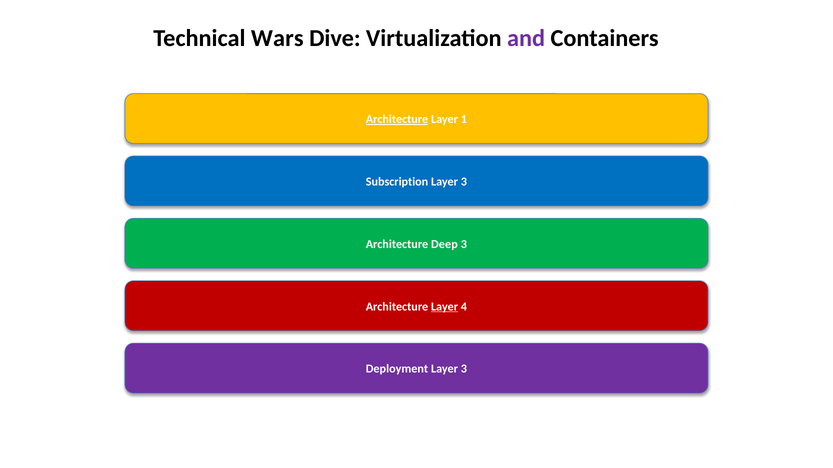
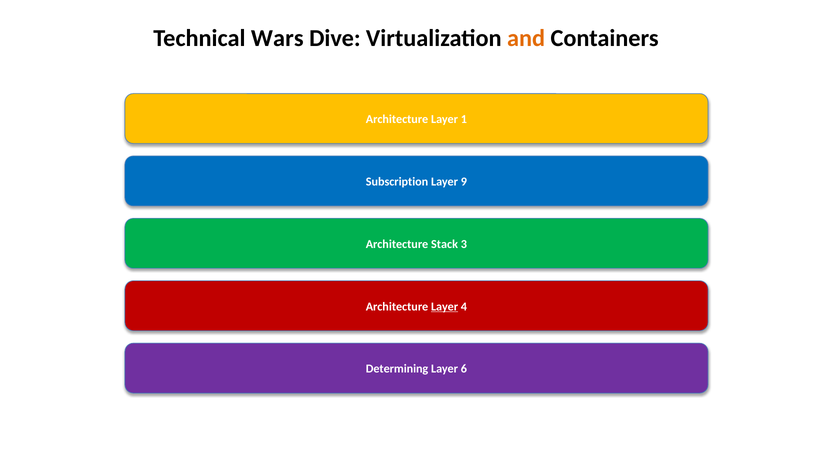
and colour: purple -> orange
Architecture at (397, 120) underline: present -> none
3 at (464, 182): 3 -> 9
Deep: Deep -> Stack
Deployment: Deployment -> Determining
3 at (464, 369): 3 -> 6
